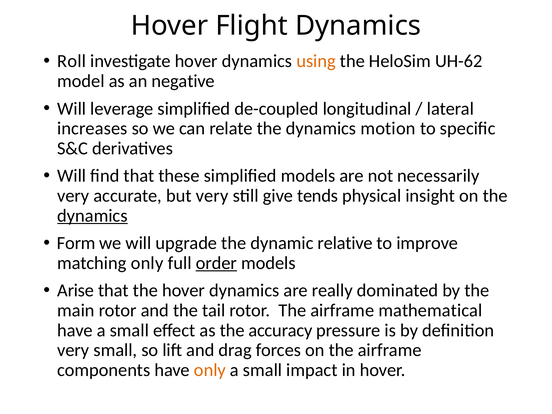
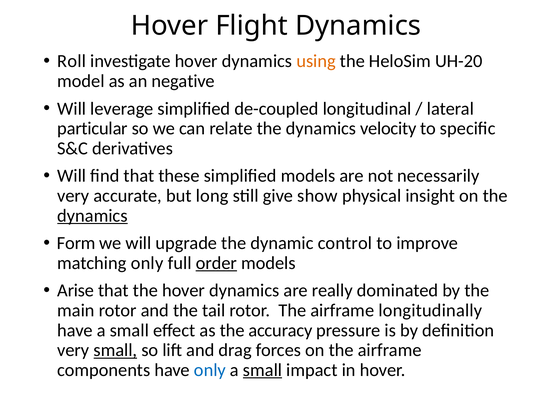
UH-62: UH-62 -> UH-20
increases: increases -> particular
motion: motion -> velocity
but very: very -> long
tends: tends -> show
relative: relative -> control
mathematical: mathematical -> longitudinally
small at (115, 350) underline: none -> present
only at (210, 370) colour: orange -> blue
small at (263, 370) underline: none -> present
